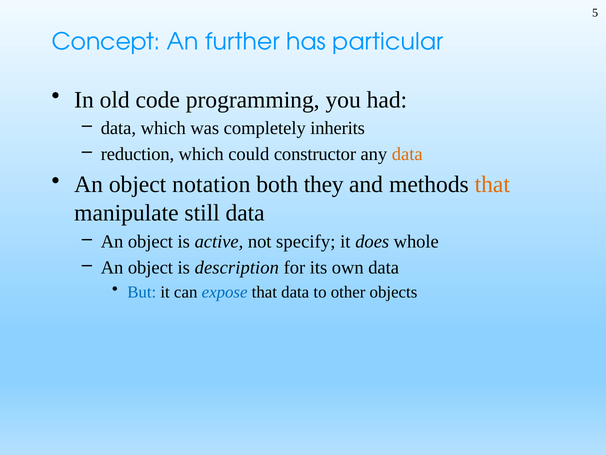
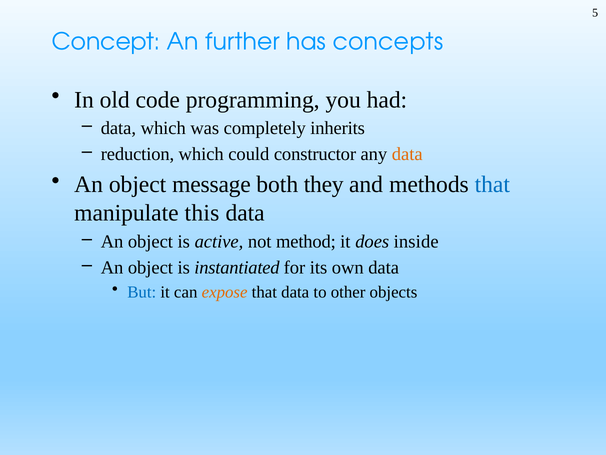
particular: particular -> concepts
notation: notation -> message
that at (492, 184) colour: orange -> blue
still: still -> this
specify: specify -> method
whole: whole -> inside
description: description -> instantiated
expose colour: blue -> orange
